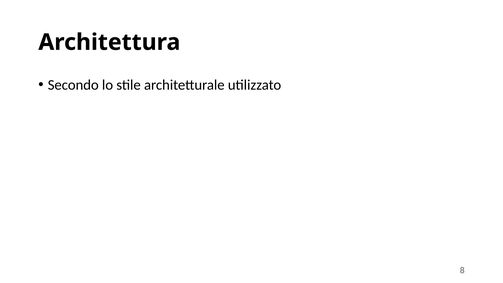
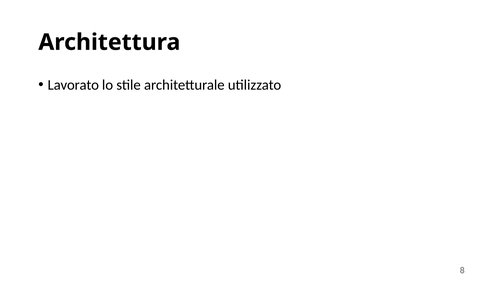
Secondo: Secondo -> Lavorato
